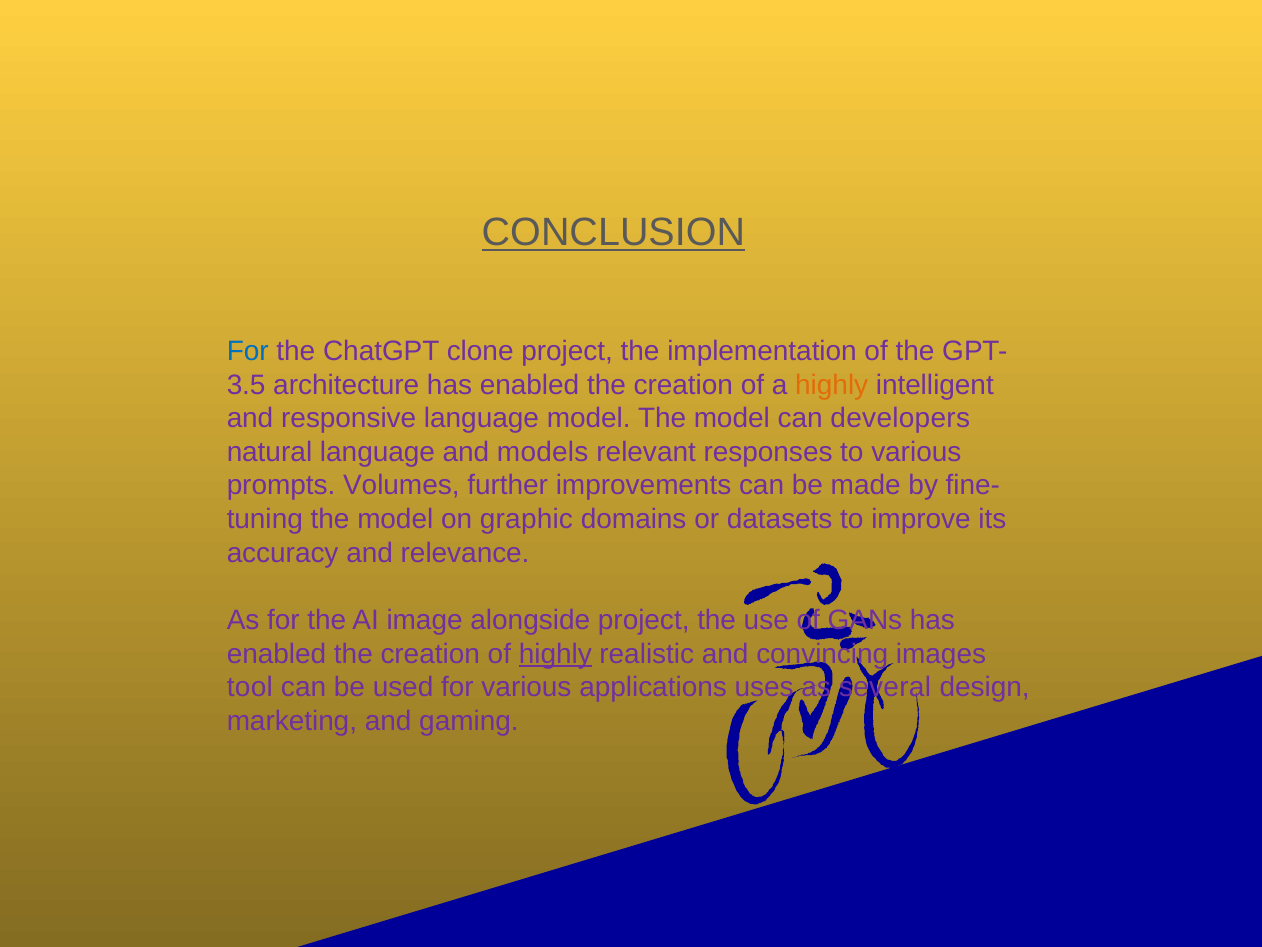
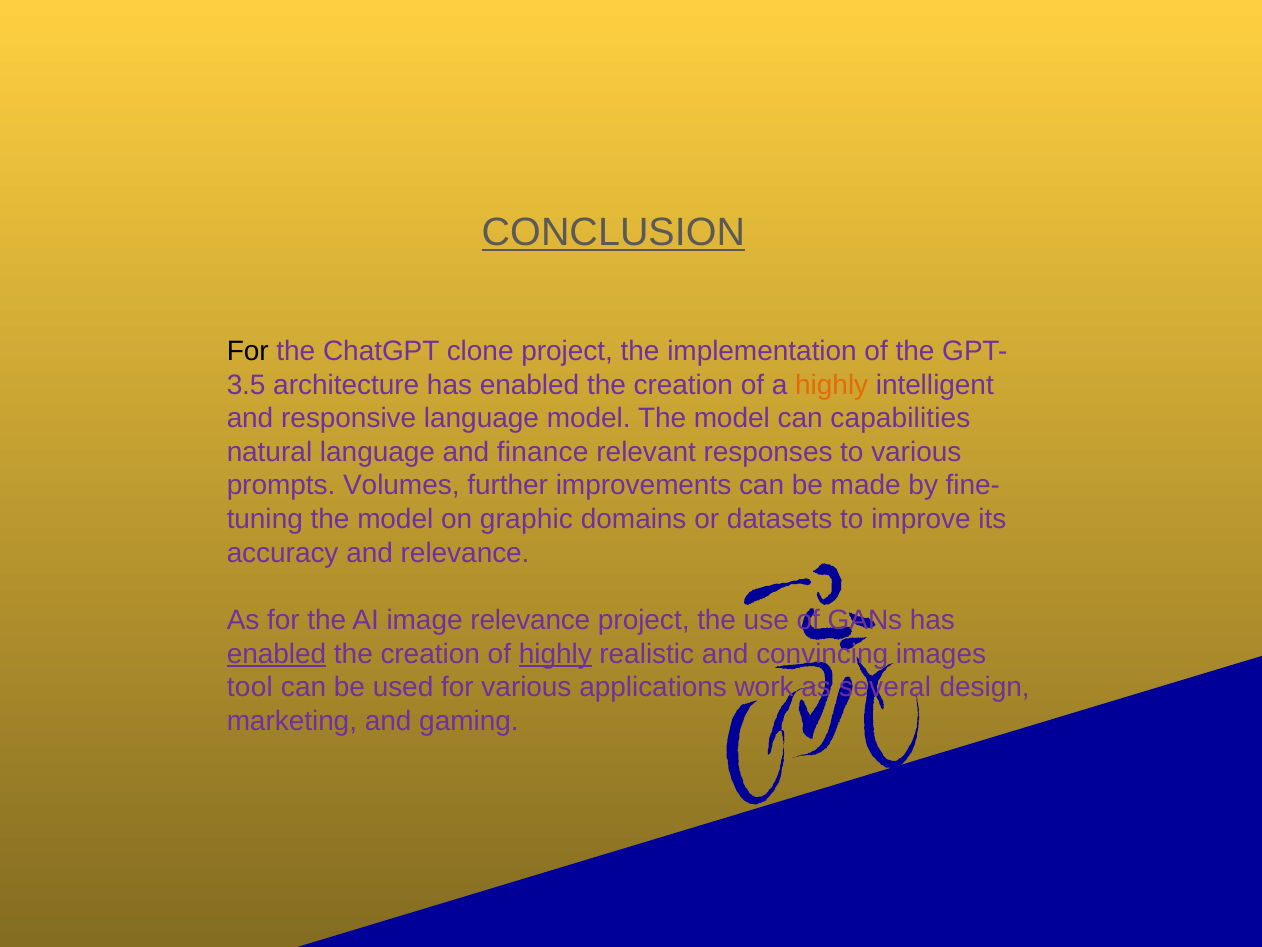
For at (248, 351) colour: blue -> black
developers: developers -> capabilities
models: models -> finance
image alongside: alongside -> relevance
enabled at (277, 654) underline: none -> present
uses: uses -> work
